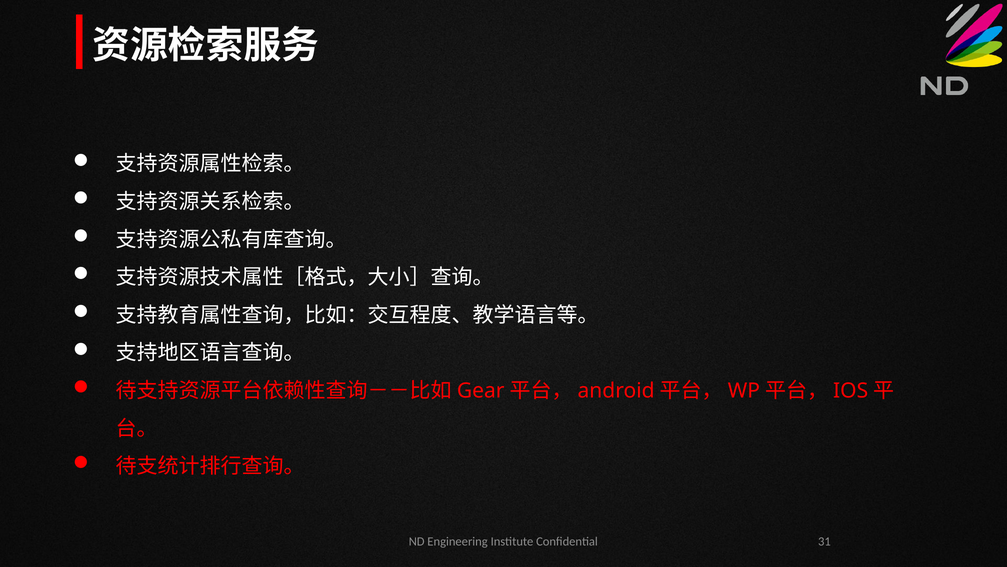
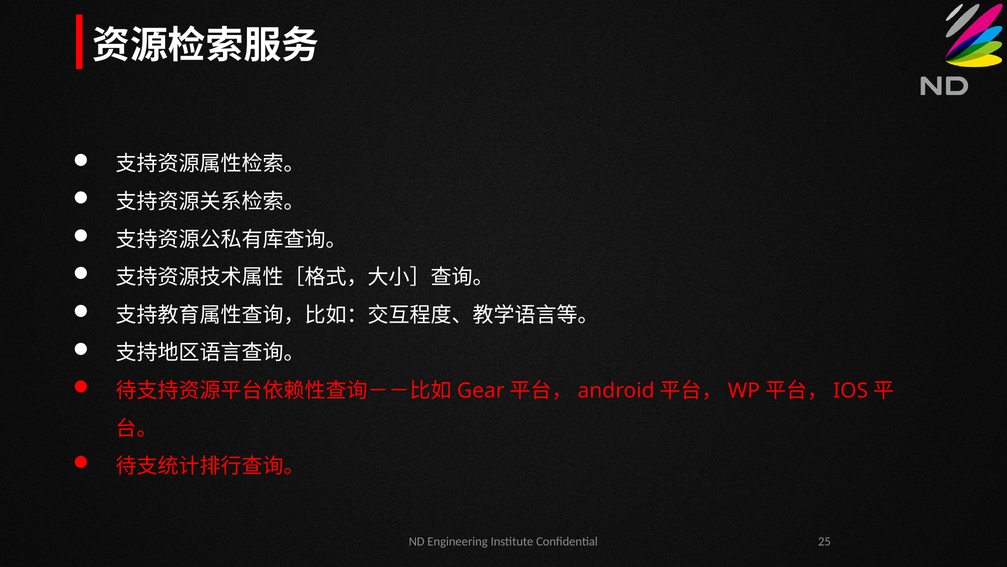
31: 31 -> 25
